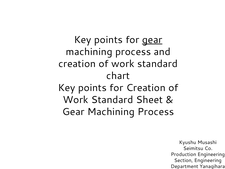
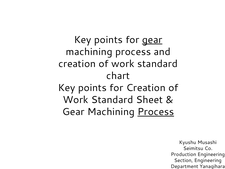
Process at (156, 112) underline: none -> present
